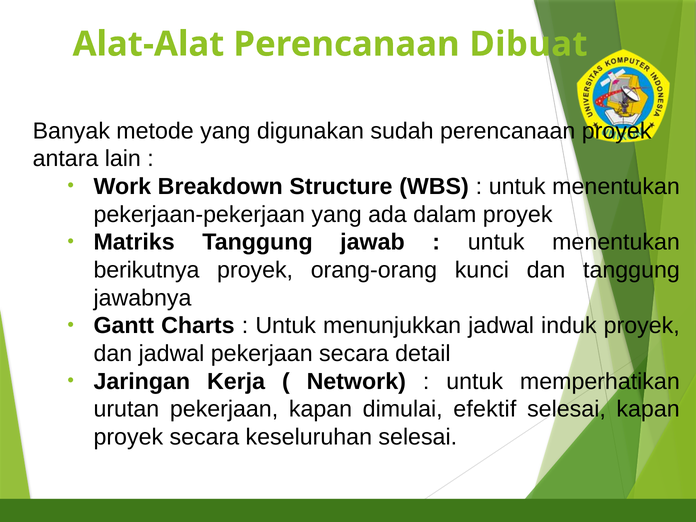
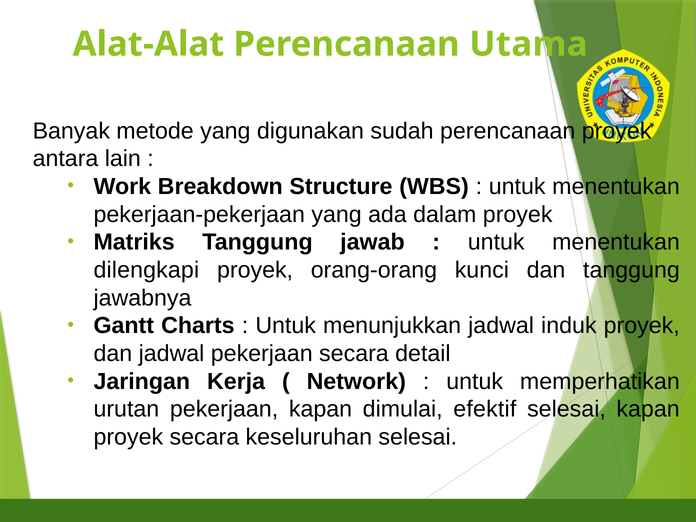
Dibuat: Dibuat -> Utama
berikutnya: berikutnya -> dilengkapi
